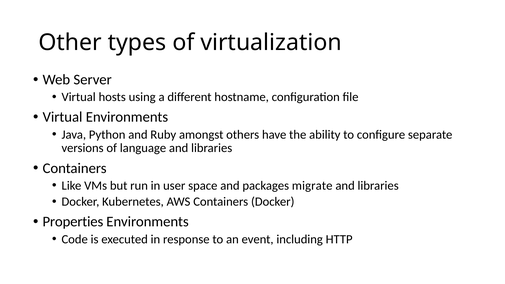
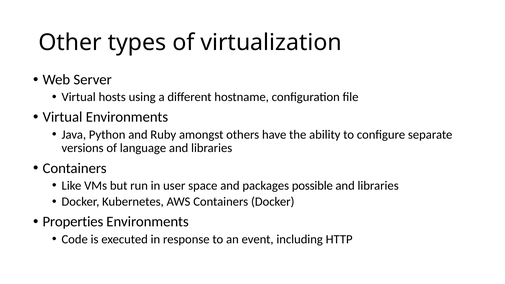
migrate: migrate -> possible
